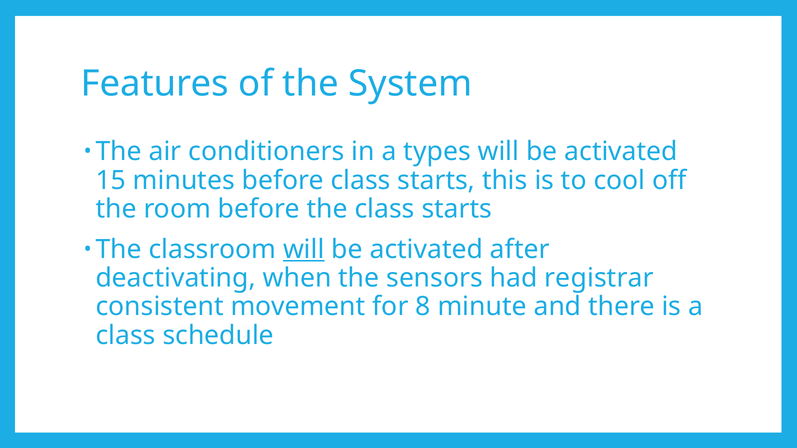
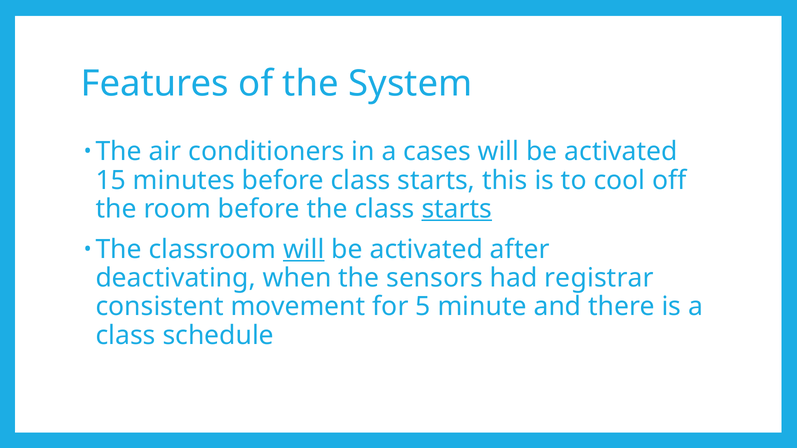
types: types -> cases
starts at (457, 209) underline: none -> present
8: 8 -> 5
